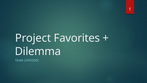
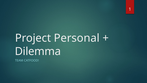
Favorites: Favorites -> Personal
